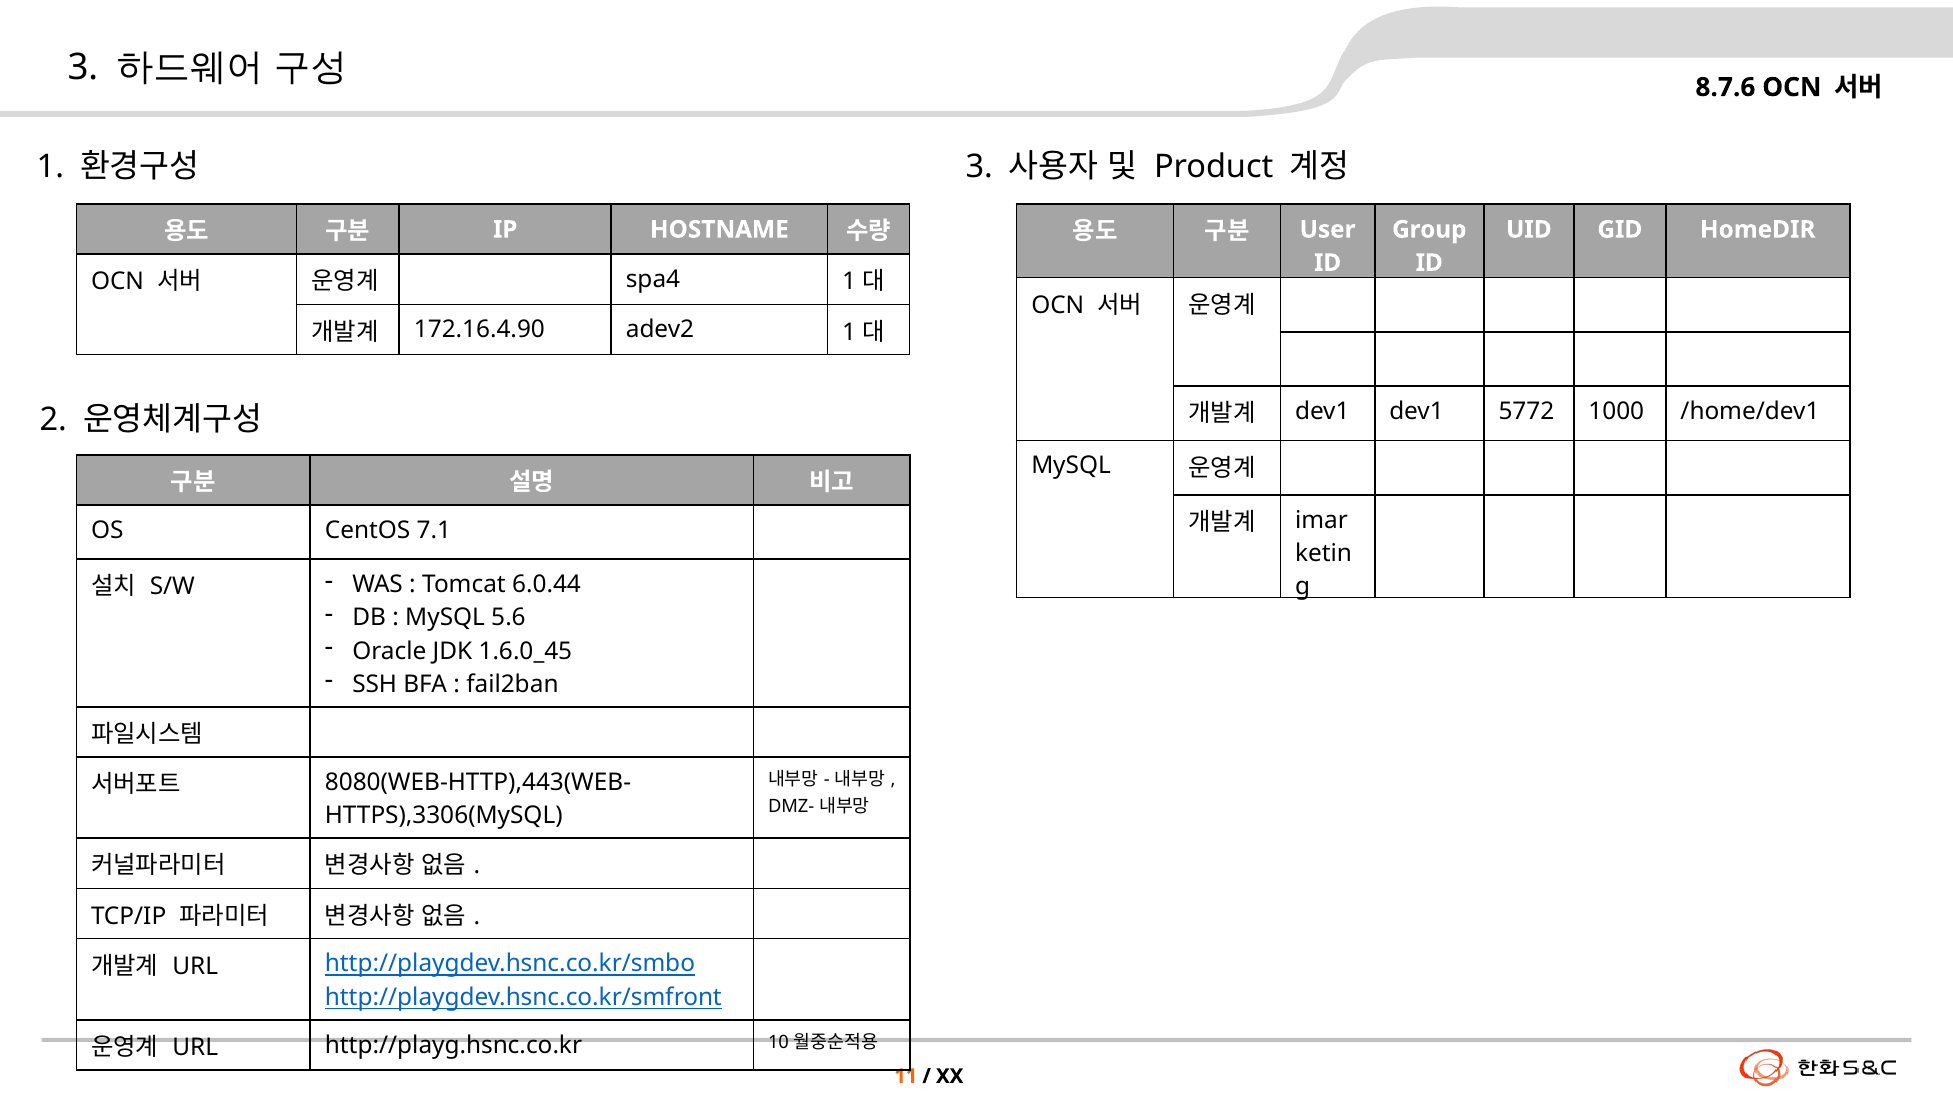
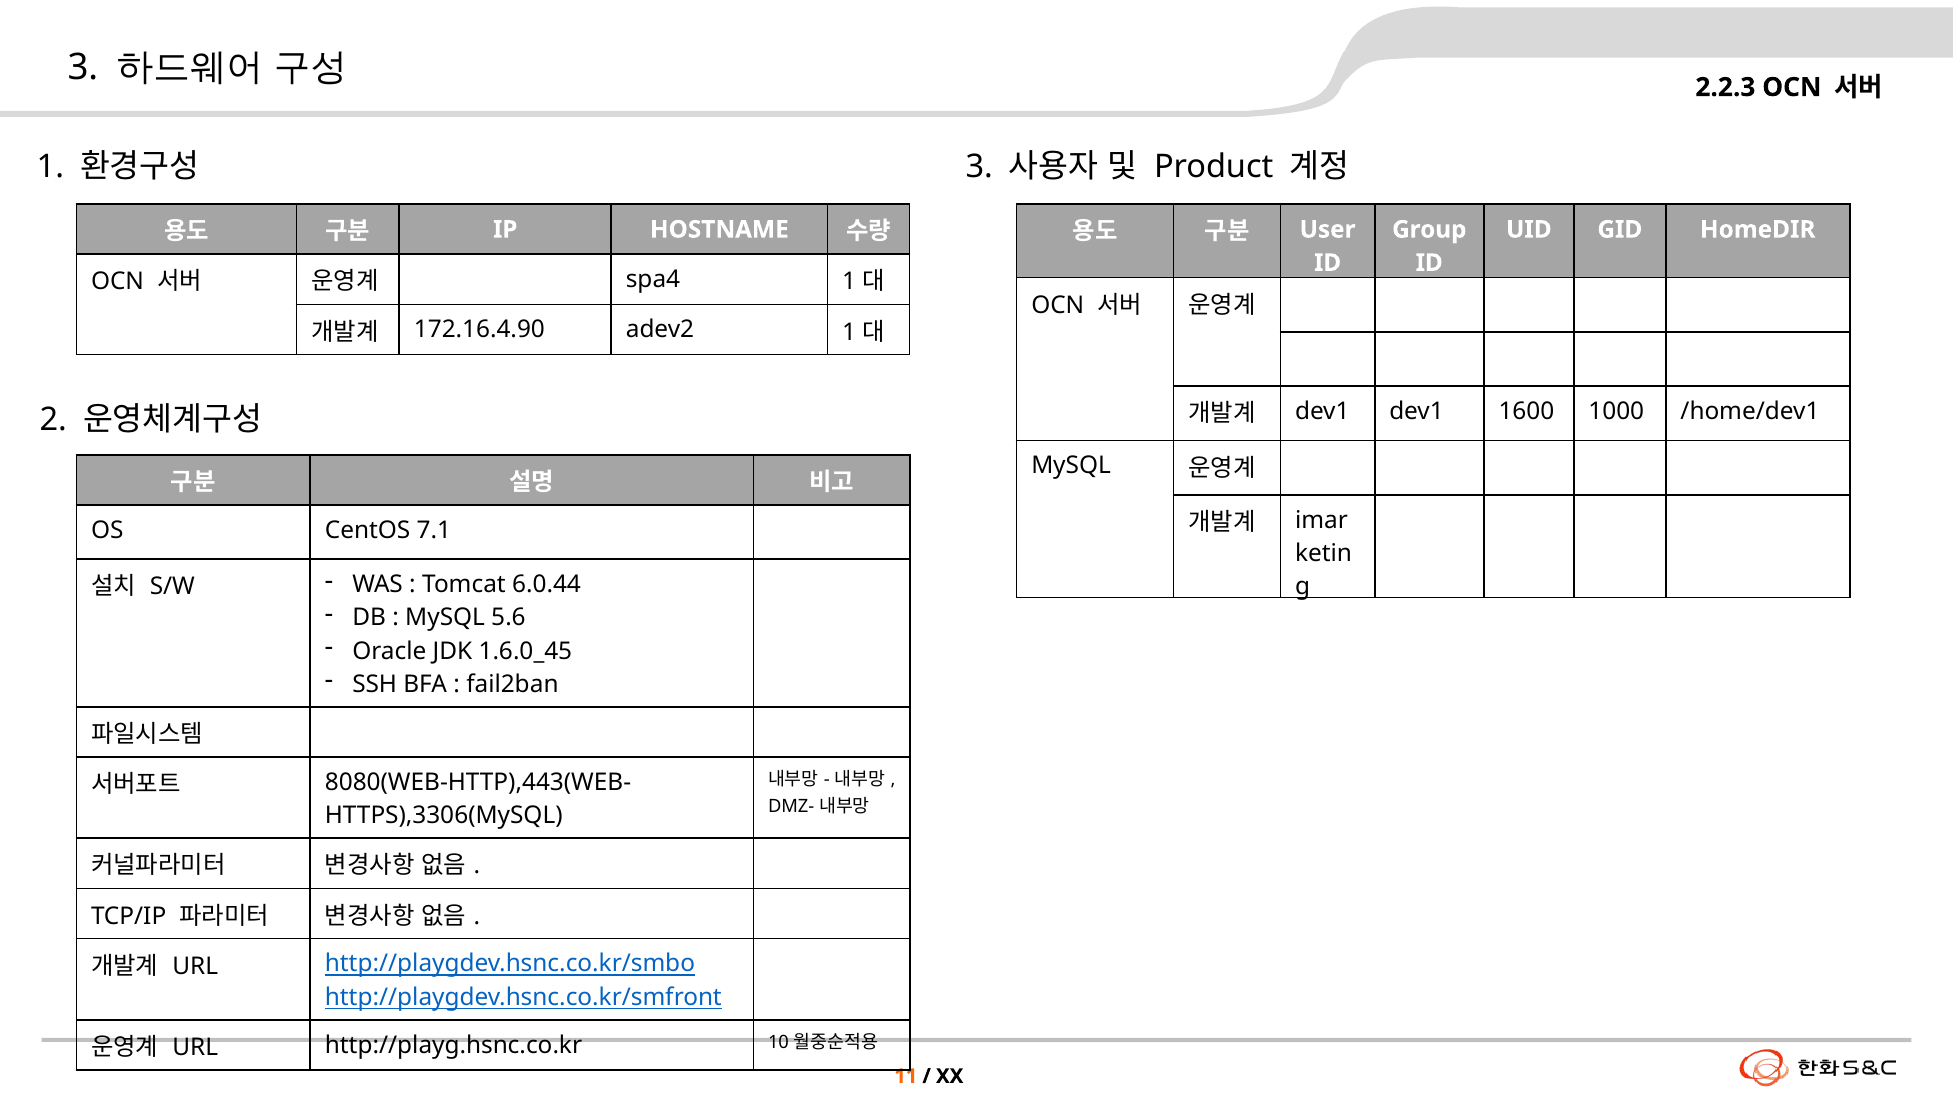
8.7.6: 8.7.6 -> 2.2.3
5772: 5772 -> 1600
